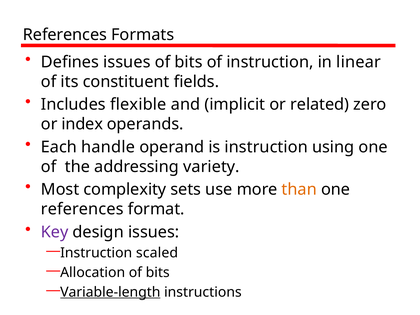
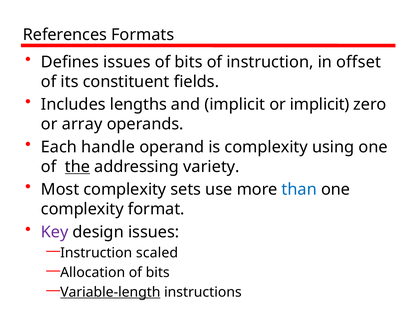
linear: linear -> offset
flexible: flexible -> lengths
or related: related -> implicit
index: index -> array
is instruction: instruction -> complexity
the underline: none -> present
than colour: orange -> blue
references at (82, 209): references -> complexity
